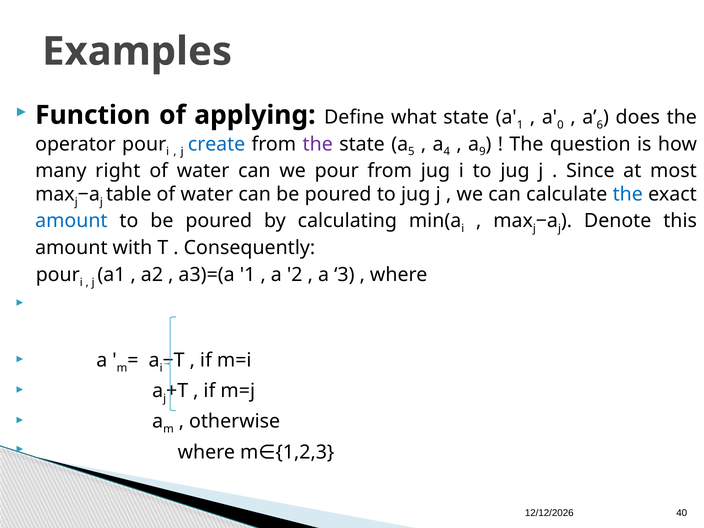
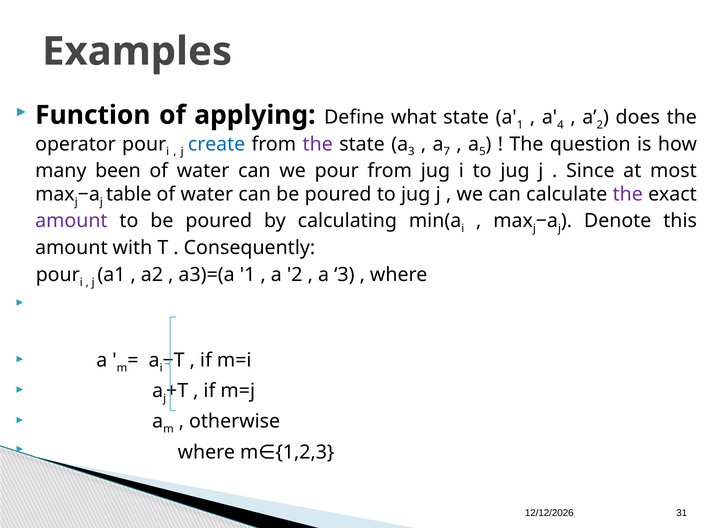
0: 0 -> 4
6 at (600, 125): 6 -> 2
state a 5: 5 -> 3
4: 4 -> 7
9: 9 -> 5
right: right -> been
the at (628, 194) colour: blue -> purple
amount at (71, 221) colour: blue -> purple
40: 40 -> 31
